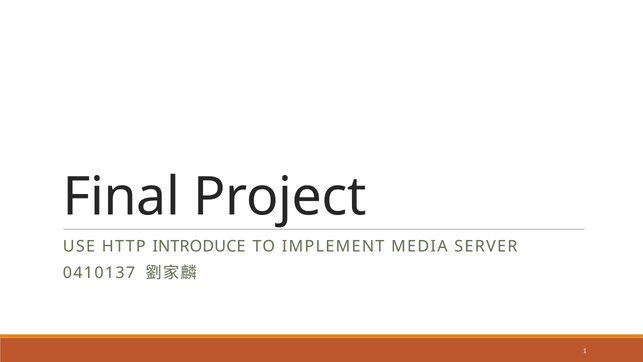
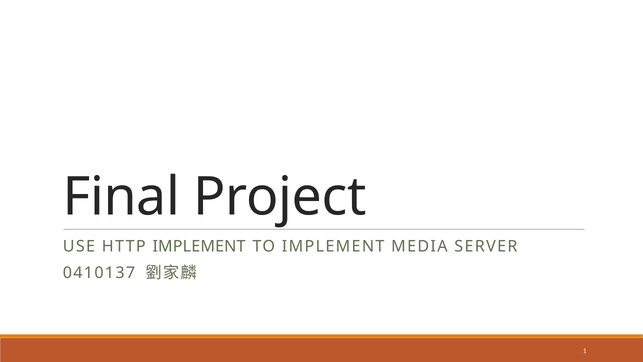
HTTP INTRODUCE: INTRODUCE -> IMPLEMENT
